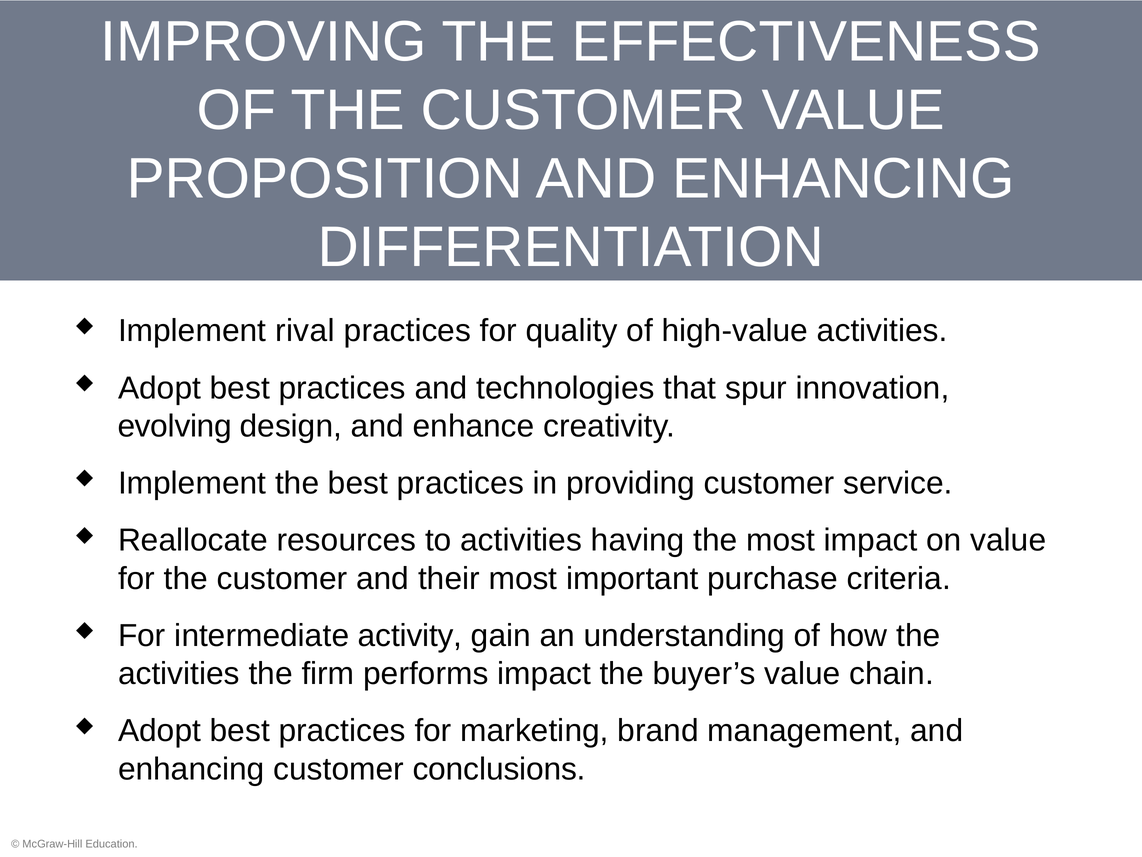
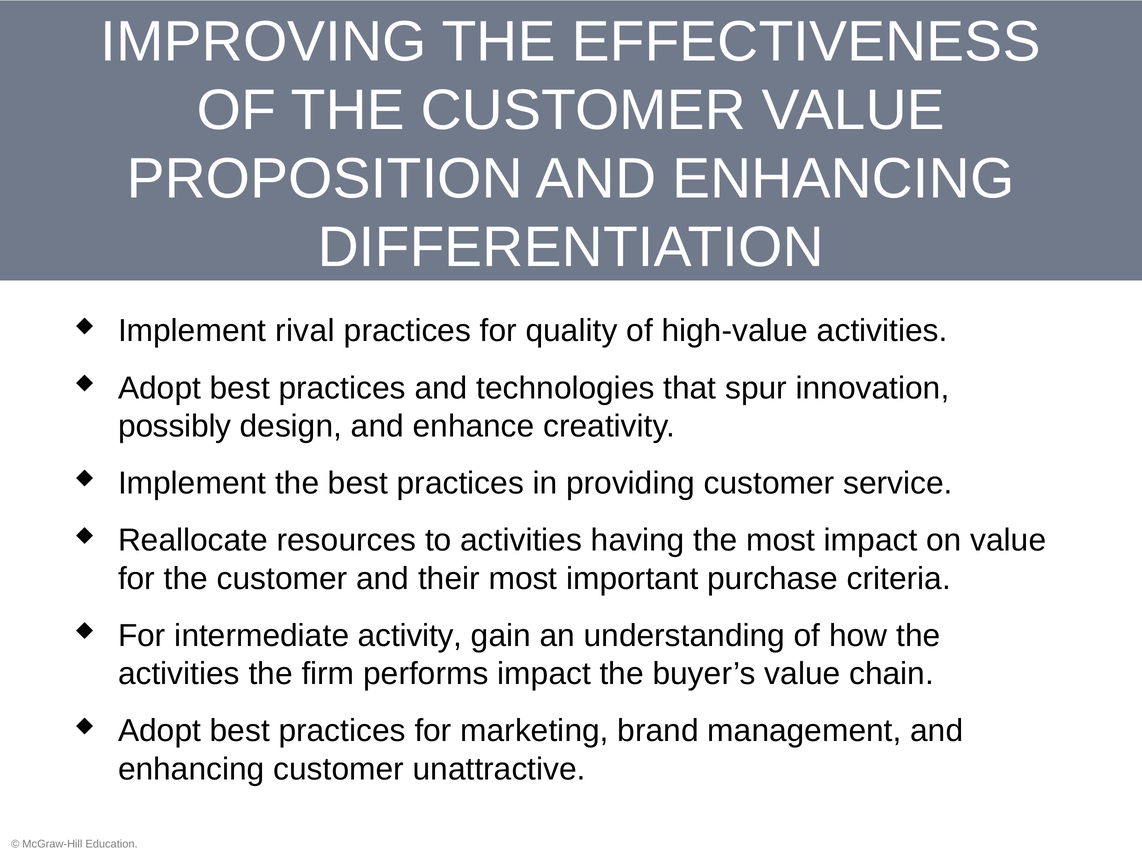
evolving: evolving -> possibly
conclusions: conclusions -> unattractive
